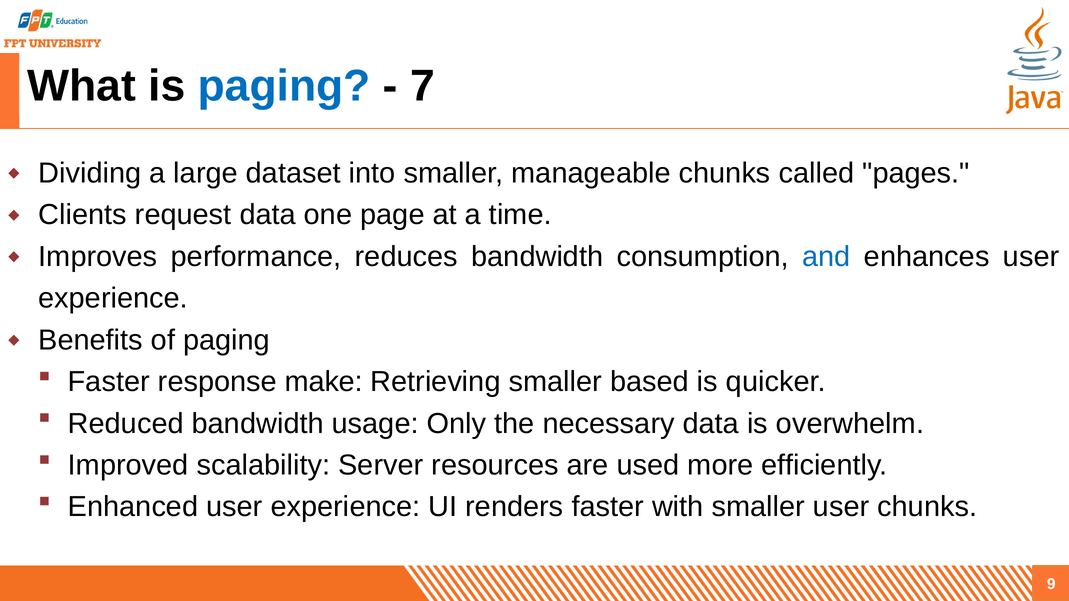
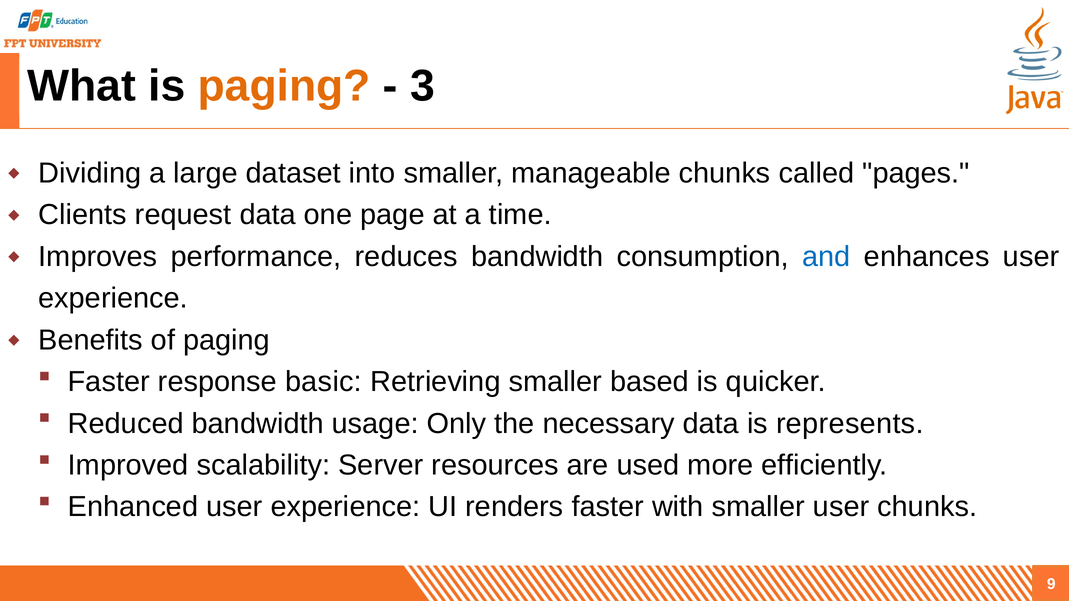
paging at (284, 86) colour: blue -> orange
7: 7 -> 3
make: make -> basic
overwhelm: overwhelm -> represents
